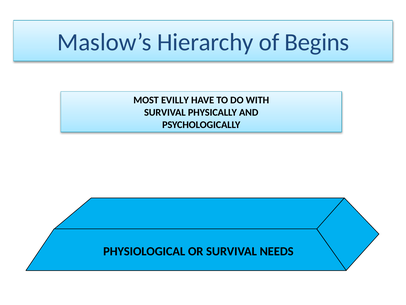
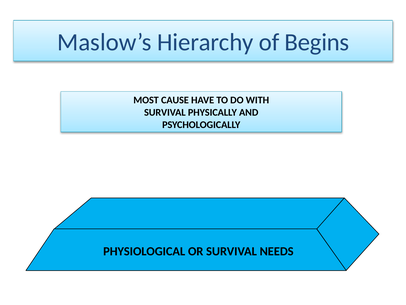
EVILLY: EVILLY -> CAUSE
